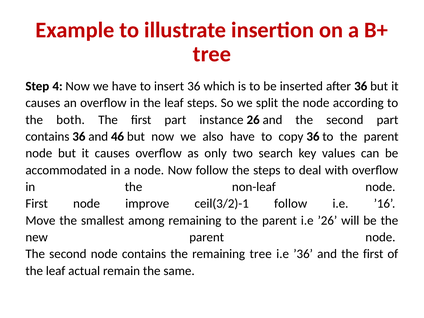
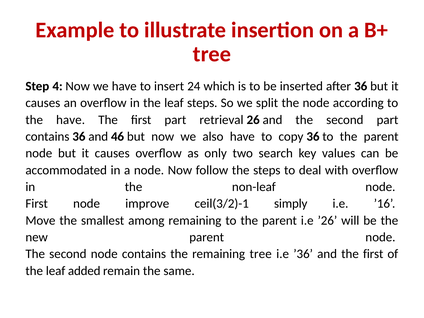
insert 36: 36 -> 24
the both: both -> have
instance: instance -> retrieval
ceil(3/2)-1 follow: follow -> simply
actual: actual -> added
